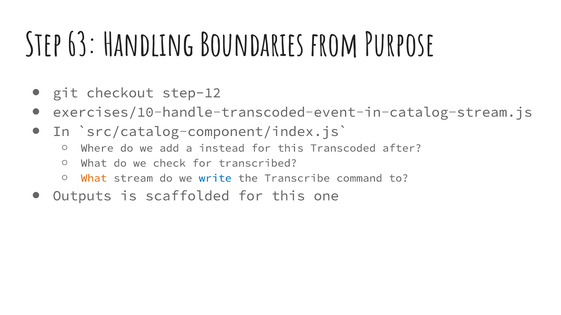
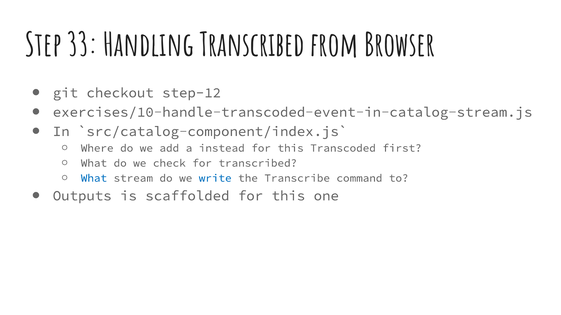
63: 63 -> 33
Handling Boundaries: Boundaries -> Transcribed
Purpose: Purpose -> Browser
after: after -> first
What at (94, 178) colour: orange -> blue
